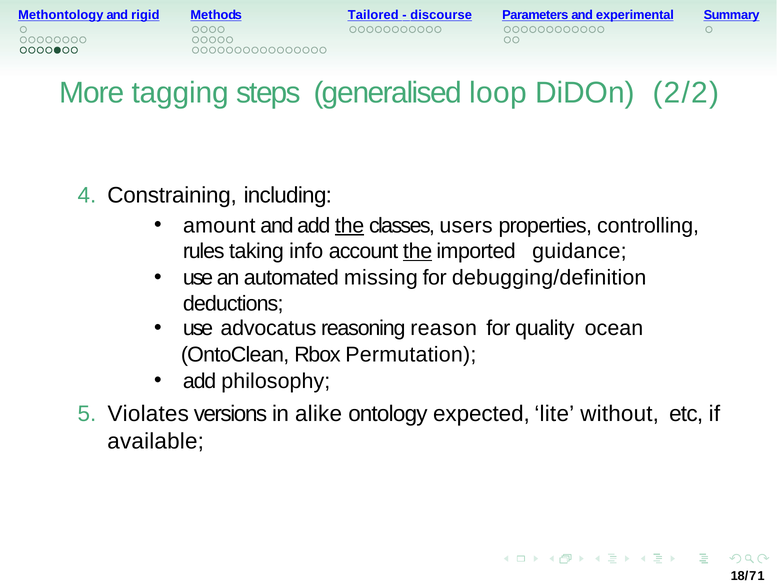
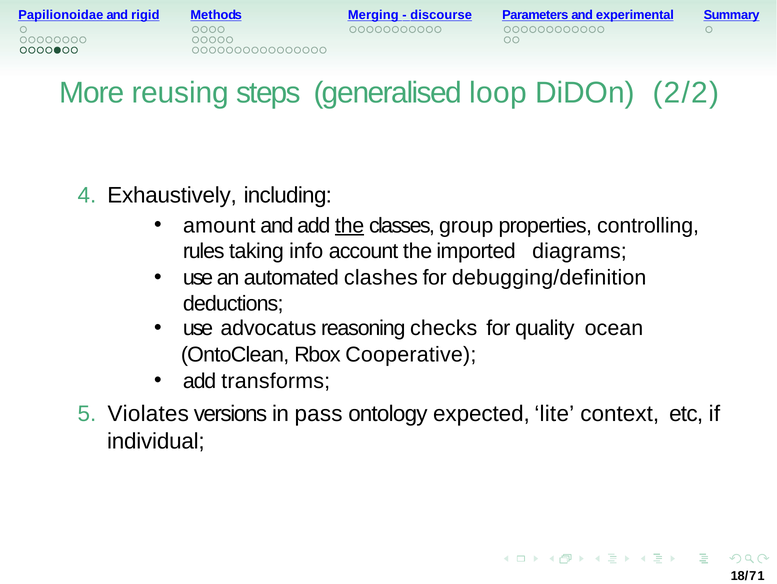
Methontology: Methontology -> Papilionoidae
Tailored: Tailored -> Merging
tagging: tagging -> reusing
Constraining: Constraining -> Exhaustively
users: users -> group
the at (418, 251) underline: present -> none
guidance: guidance -> diagrams
missing: missing -> clashes
reason: reason -> checks
Permutation: Permutation -> Cooperative
philosophy: philosophy -> transforms
alike: alike -> pass
without: without -> context
available: available -> individual
